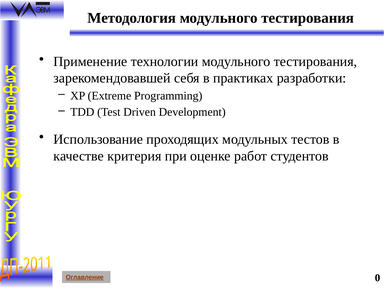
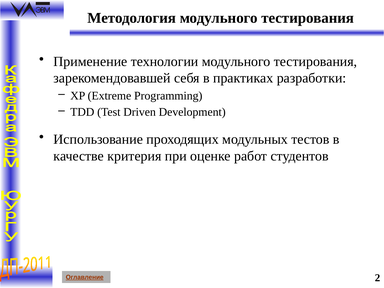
0: 0 -> 2
